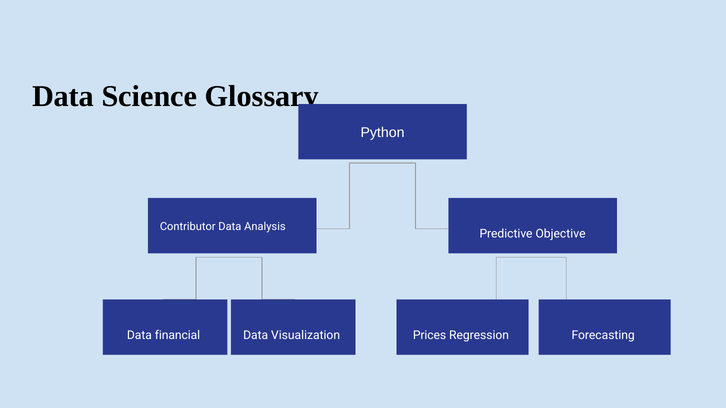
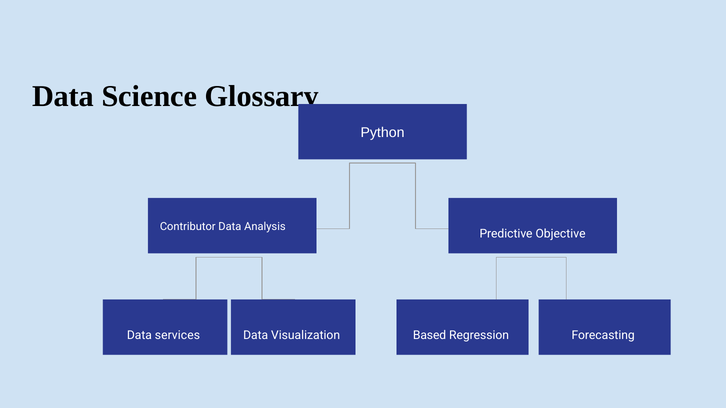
financial: financial -> services
Prices: Prices -> Based
